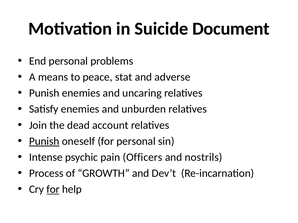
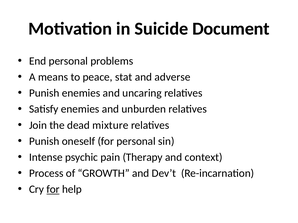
account: account -> mixture
Punish at (44, 141) underline: present -> none
Officers: Officers -> Therapy
nostrils: nostrils -> context
